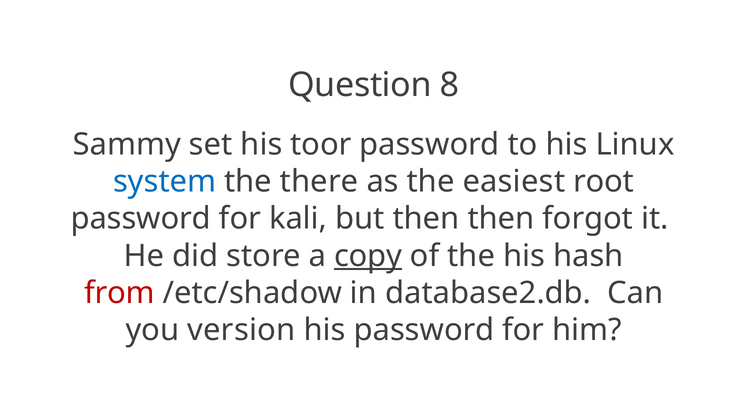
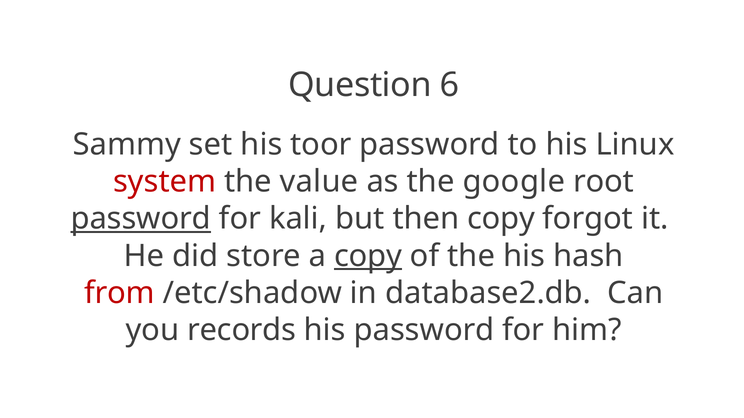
8: 8 -> 6
system colour: blue -> red
there: there -> value
easiest: easiest -> google
password at (141, 219) underline: none -> present
then then: then -> copy
version: version -> records
